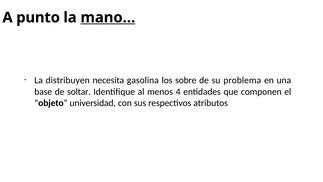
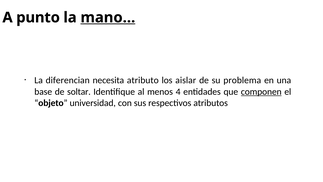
distribuyen: distribuyen -> diferencian
gasolina: gasolina -> atributo
sobre: sobre -> aislar
componen underline: none -> present
